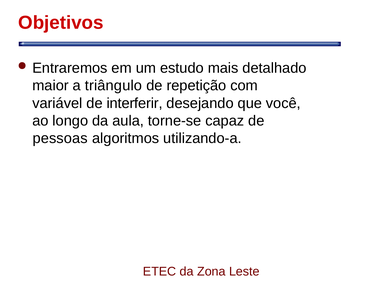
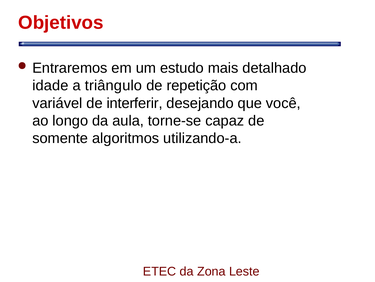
maior: maior -> idade
pessoas: pessoas -> somente
